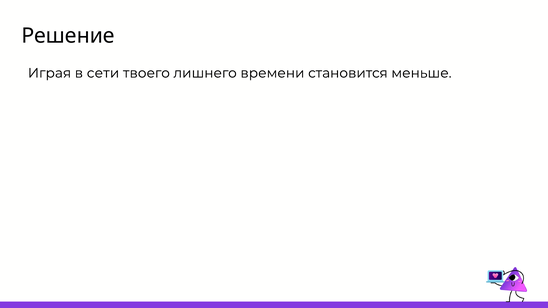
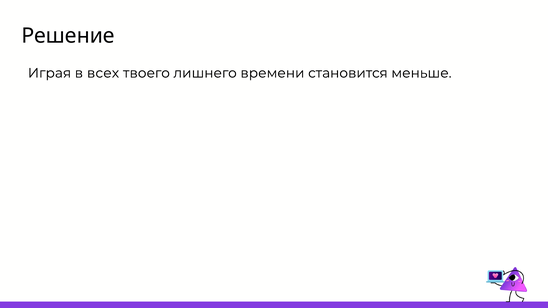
сети: сети -> всех
